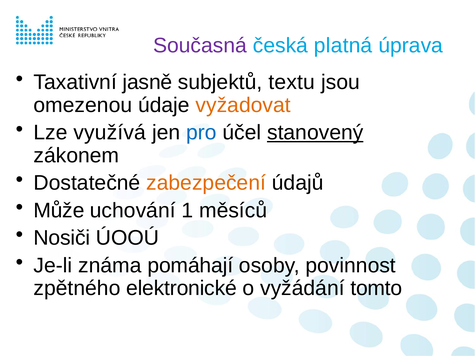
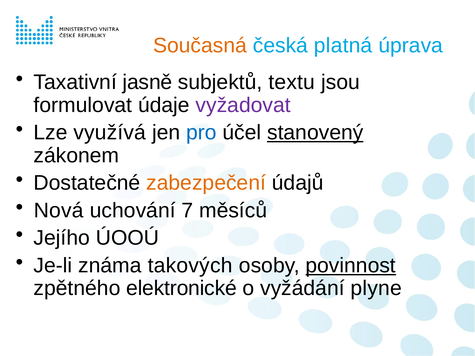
Současná colour: purple -> orange
omezenou: omezenou -> formulovat
vyžadovat colour: orange -> purple
Může: Může -> Nová
1: 1 -> 7
Nosiči: Nosiči -> Jejího
pomáhají: pomáhají -> takových
povinnost underline: none -> present
tomto: tomto -> plyne
